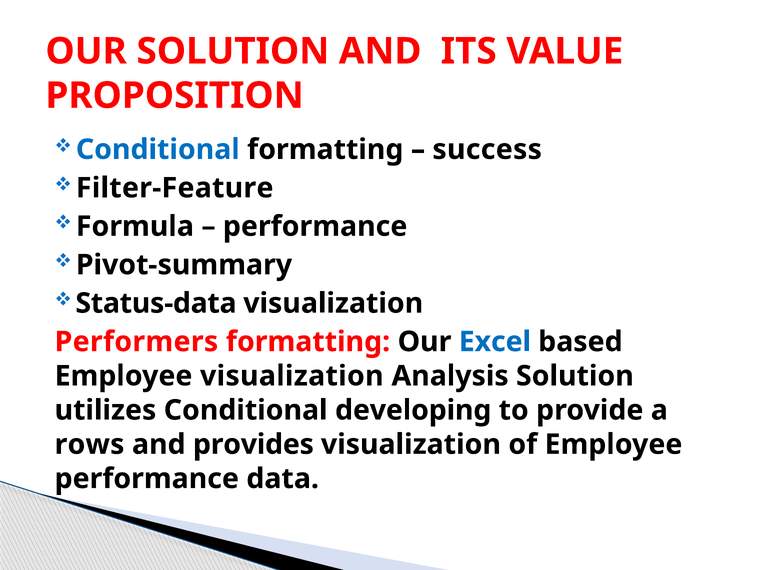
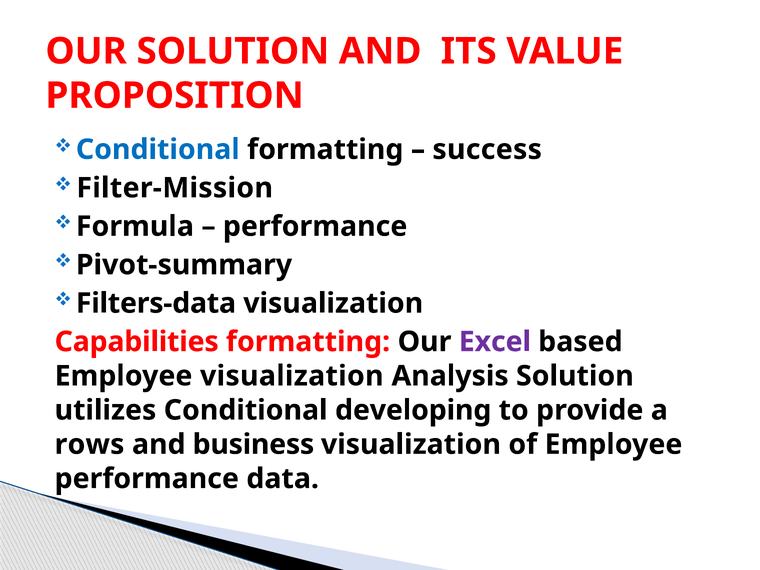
Filter-Feature: Filter-Feature -> Filter-Mission
Status-data: Status-data -> Filters-data
Performers: Performers -> Capabilities
Excel colour: blue -> purple
provides: provides -> business
